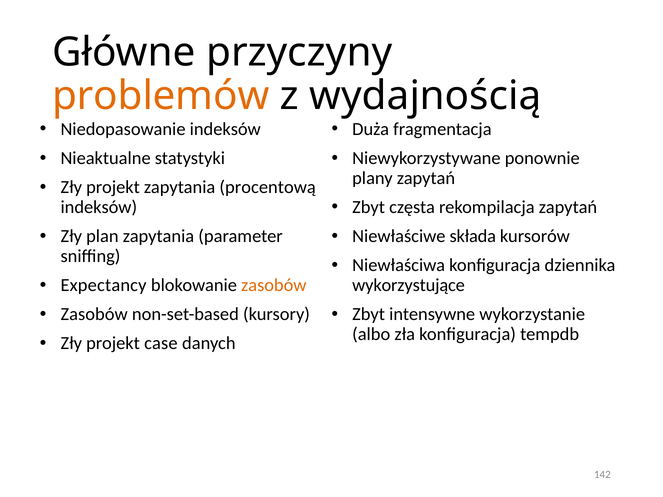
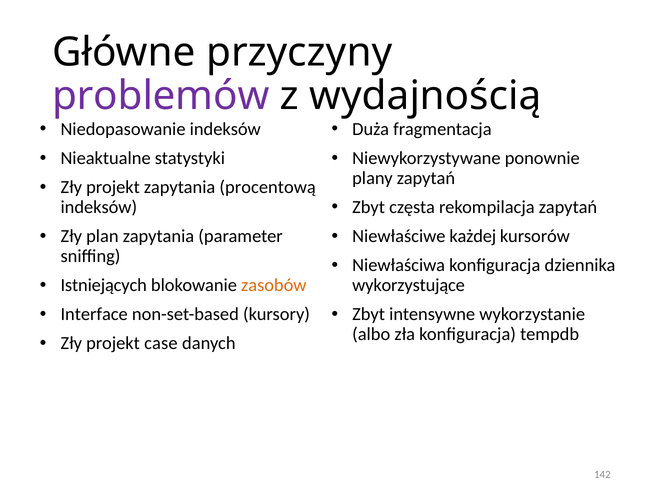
problemów colour: orange -> purple
składa: składa -> każdej
Expectancy: Expectancy -> Istniejących
Zasobów at (94, 314): Zasobów -> Interface
